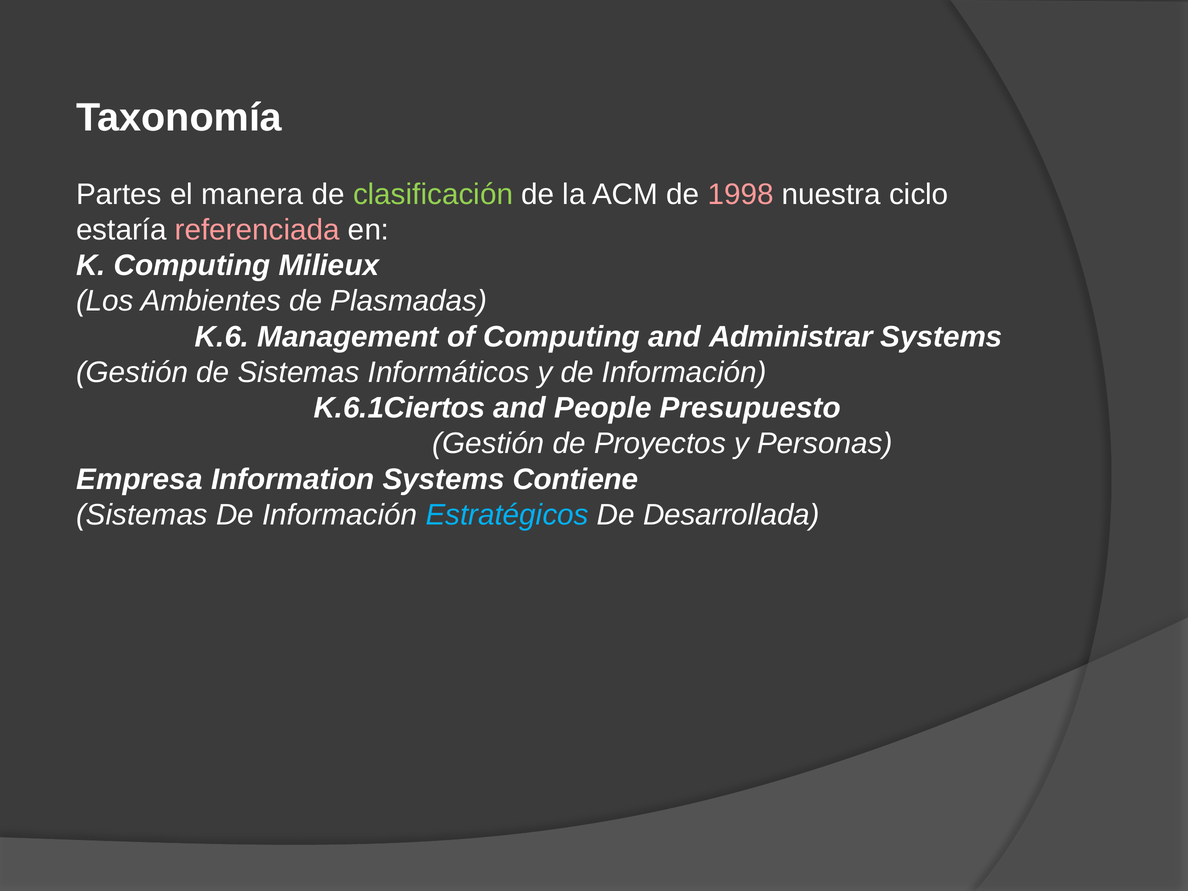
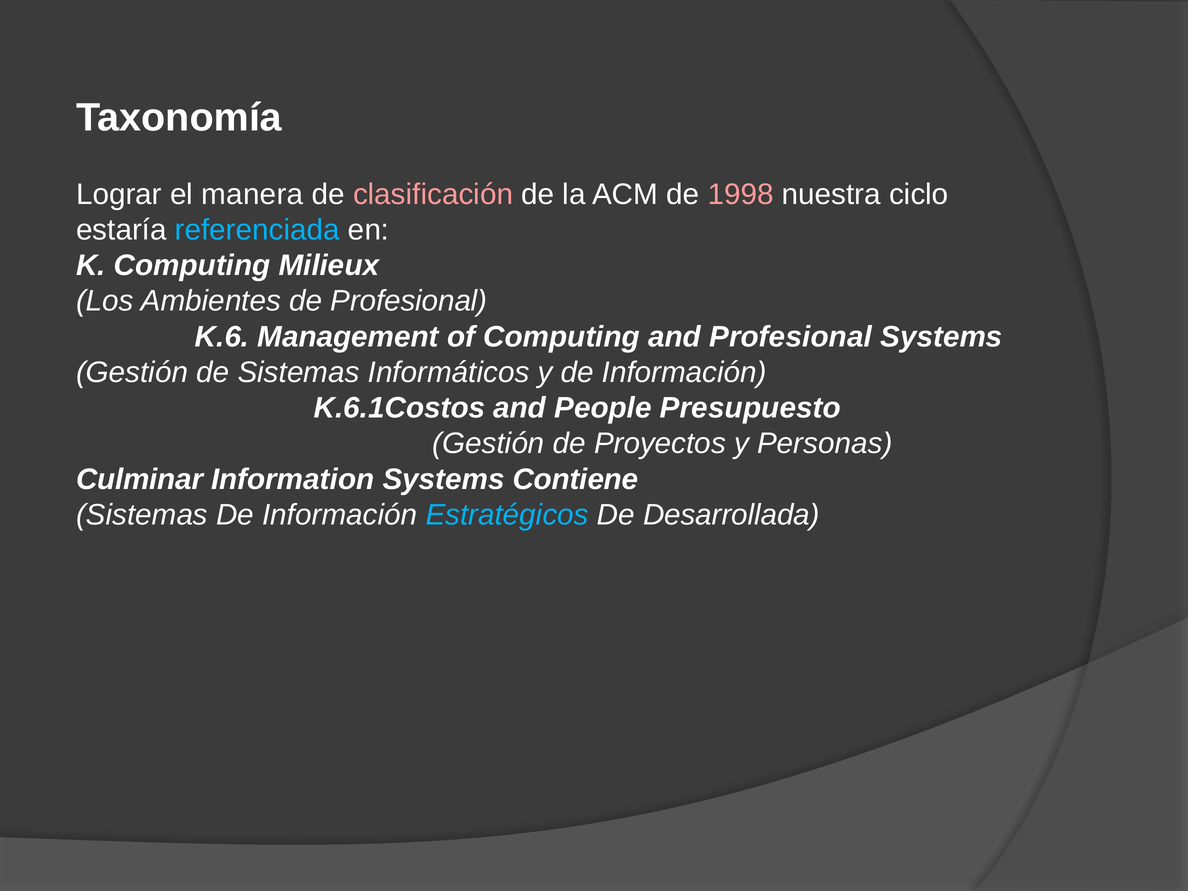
Partes: Partes -> Lograr
clasificación colour: light green -> pink
referenciada colour: pink -> light blue
de Plasmadas: Plasmadas -> Profesional
and Administrar: Administrar -> Profesional
K.6.1Ciertos: K.6.1Ciertos -> K.6.1Costos
Empresa: Empresa -> Culminar
